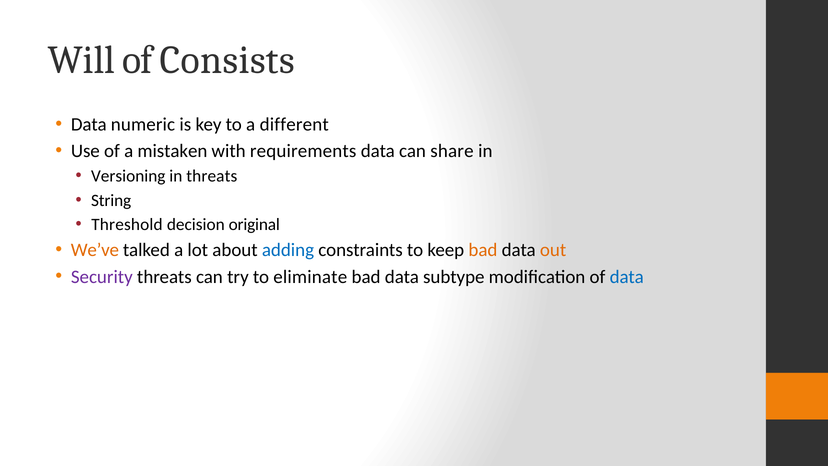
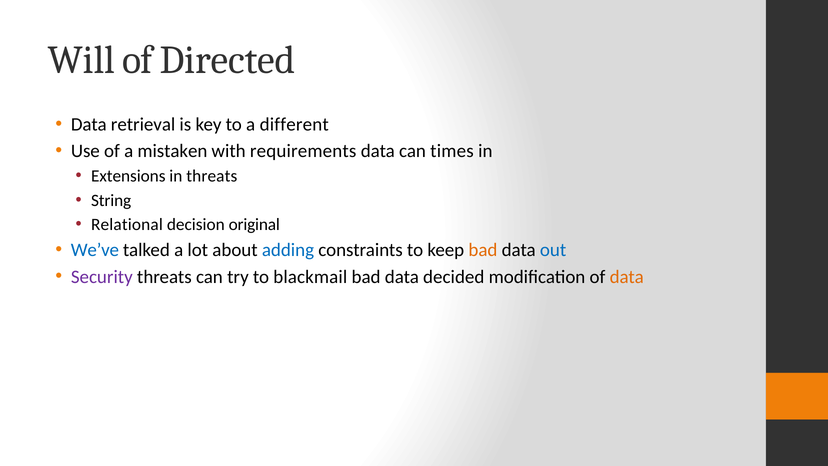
Consists: Consists -> Directed
numeric: numeric -> retrieval
share: share -> times
Versioning: Versioning -> Extensions
Threshold: Threshold -> Relational
We’ve colour: orange -> blue
out colour: orange -> blue
eliminate: eliminate -> blackmail
subtype: subtype -> decided
data at (627, 277) colour: blue -> orange
